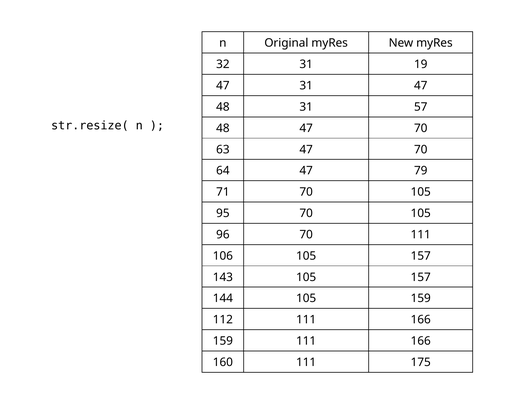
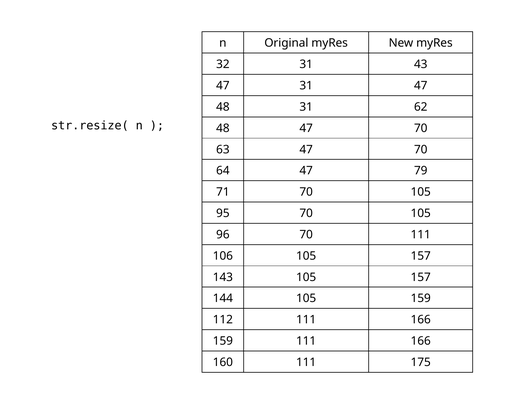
19: 19 -> 43
57: 57 -> 62
